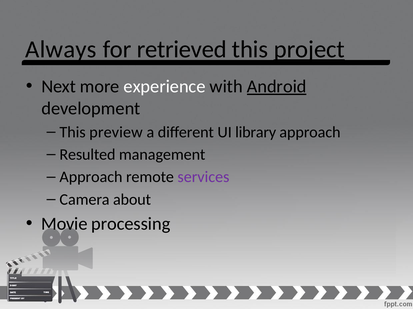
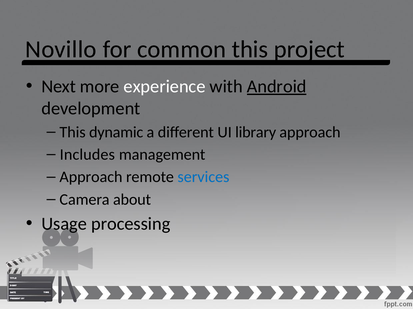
Always: Always -> Novillo
retrieved: retrieved -> common
project underline: present -> none
preview: preview -> dynamic
Resulted: Resulted -> Includes
services colour: purple -> blue
Movie: Movie -> Usage
